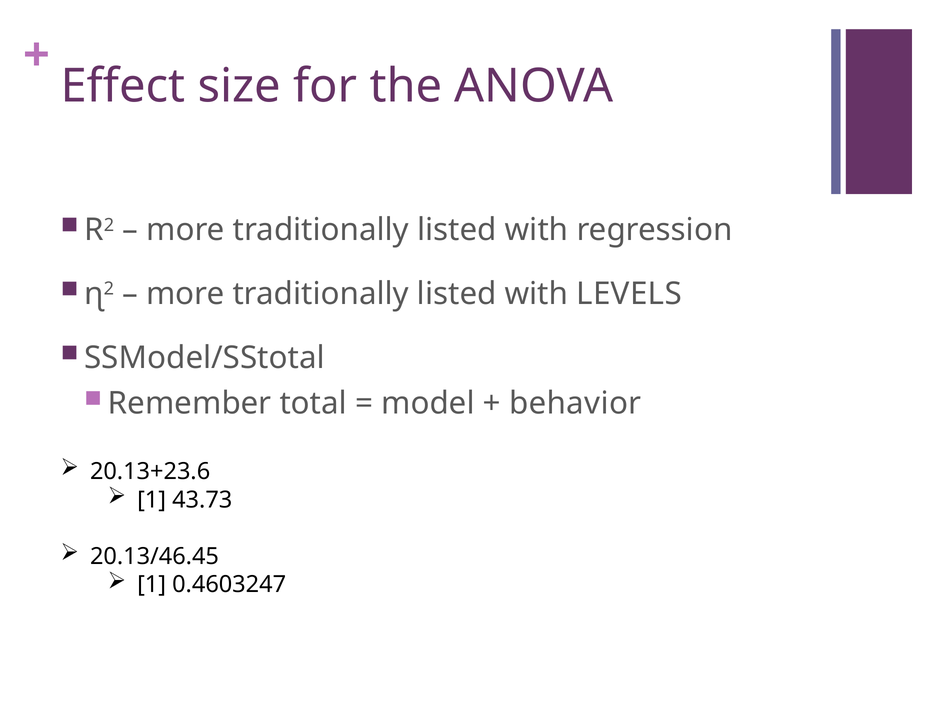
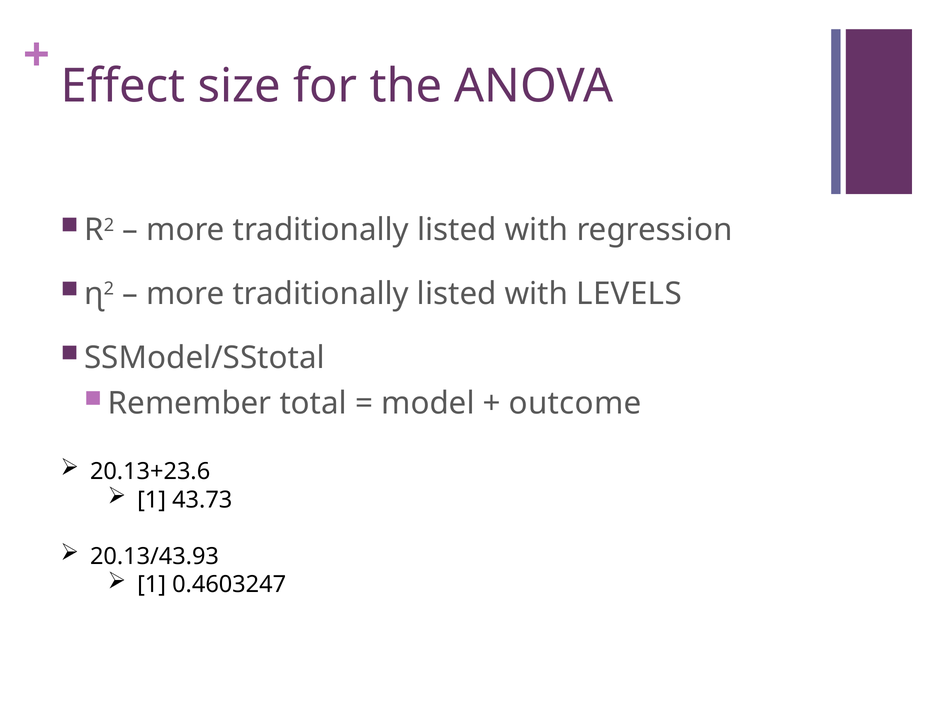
behavior: behavior -> outcome
20.13/46.45: 20.13/46.45 -> 20.13/43.93
